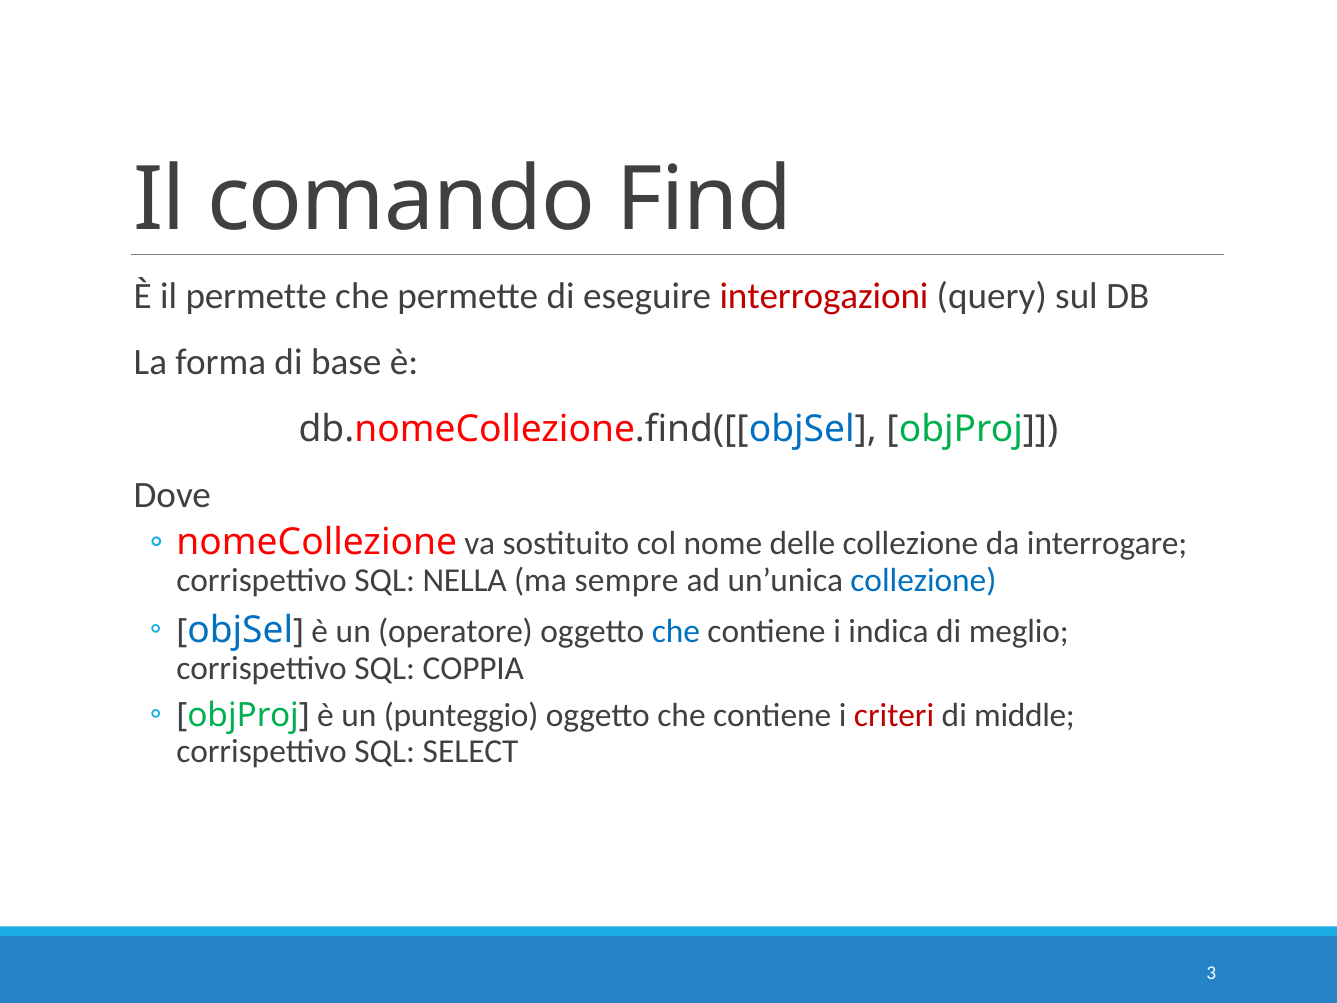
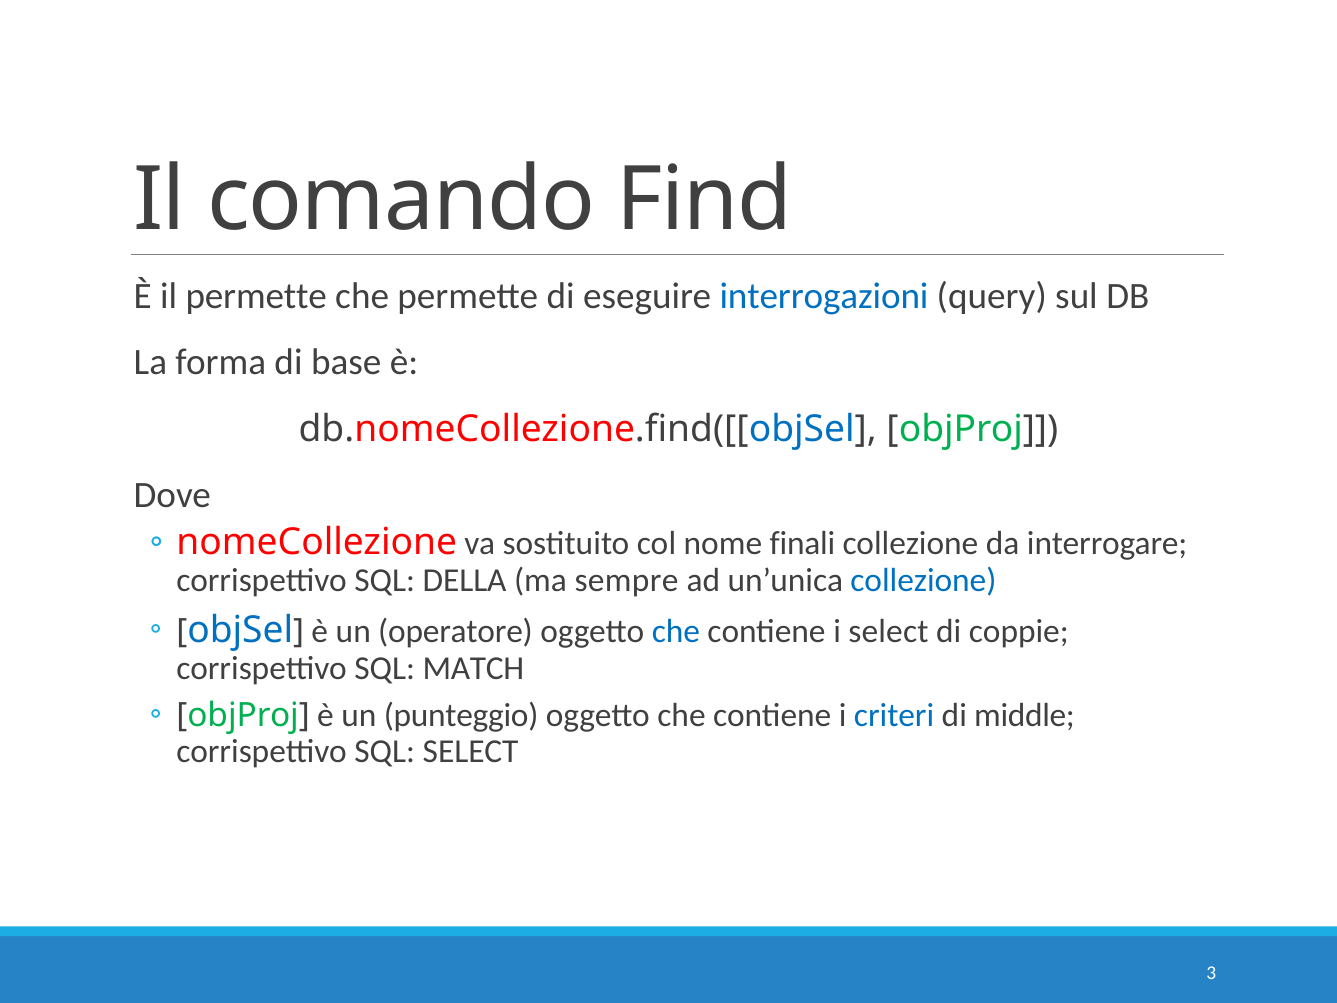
interrogazioni colour: red -> blue
delle: delle -> finali
NELLA: NELLA -> DELLA
i indica: indica -> select
meglio: meglio -> coppie
COPPIA: COPPIA -> MATCH
criteri colour: red -> blue
